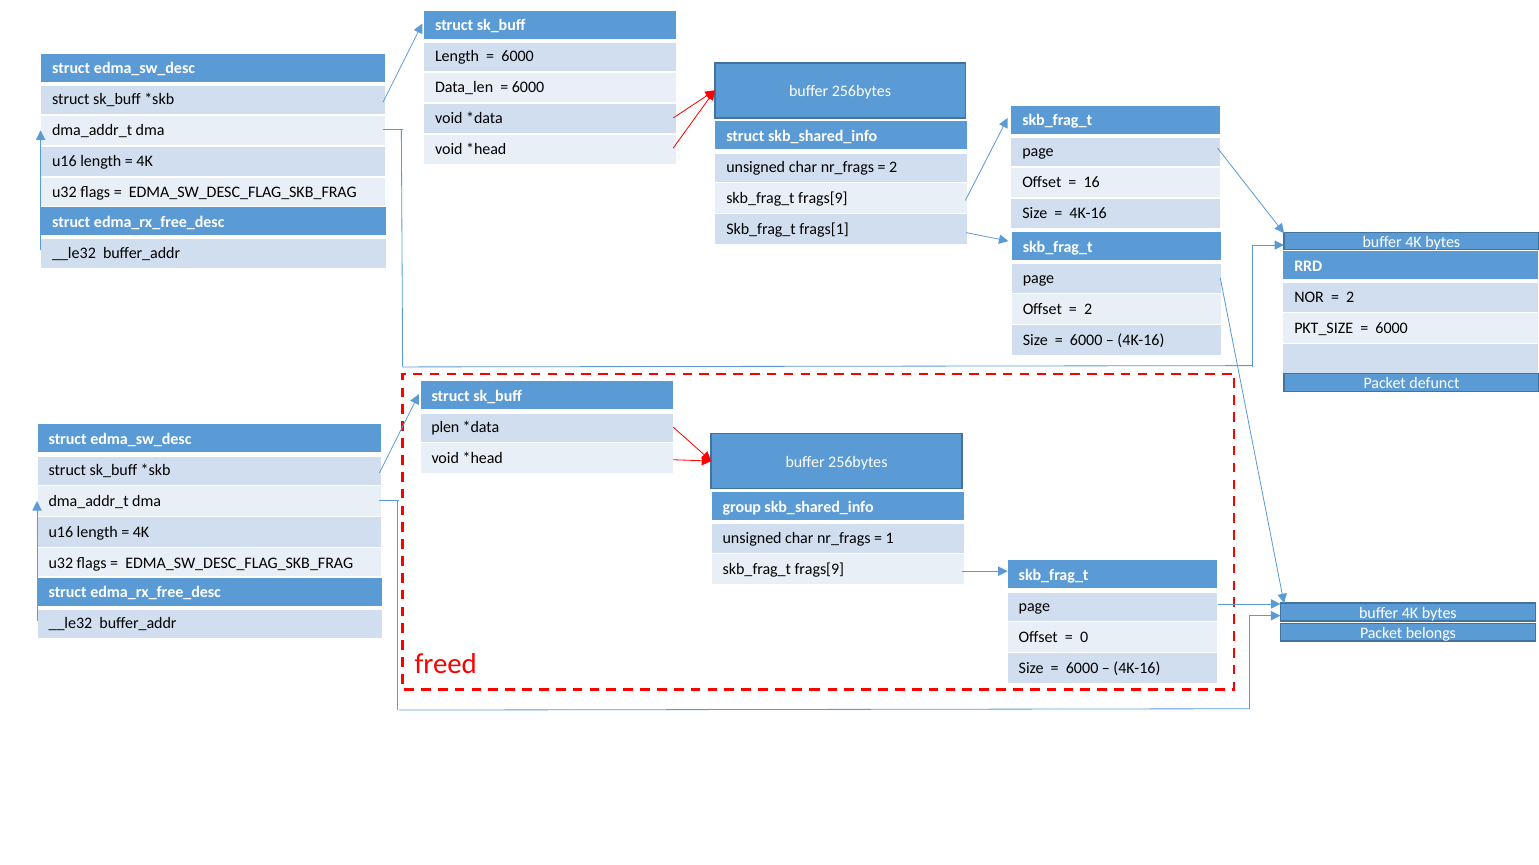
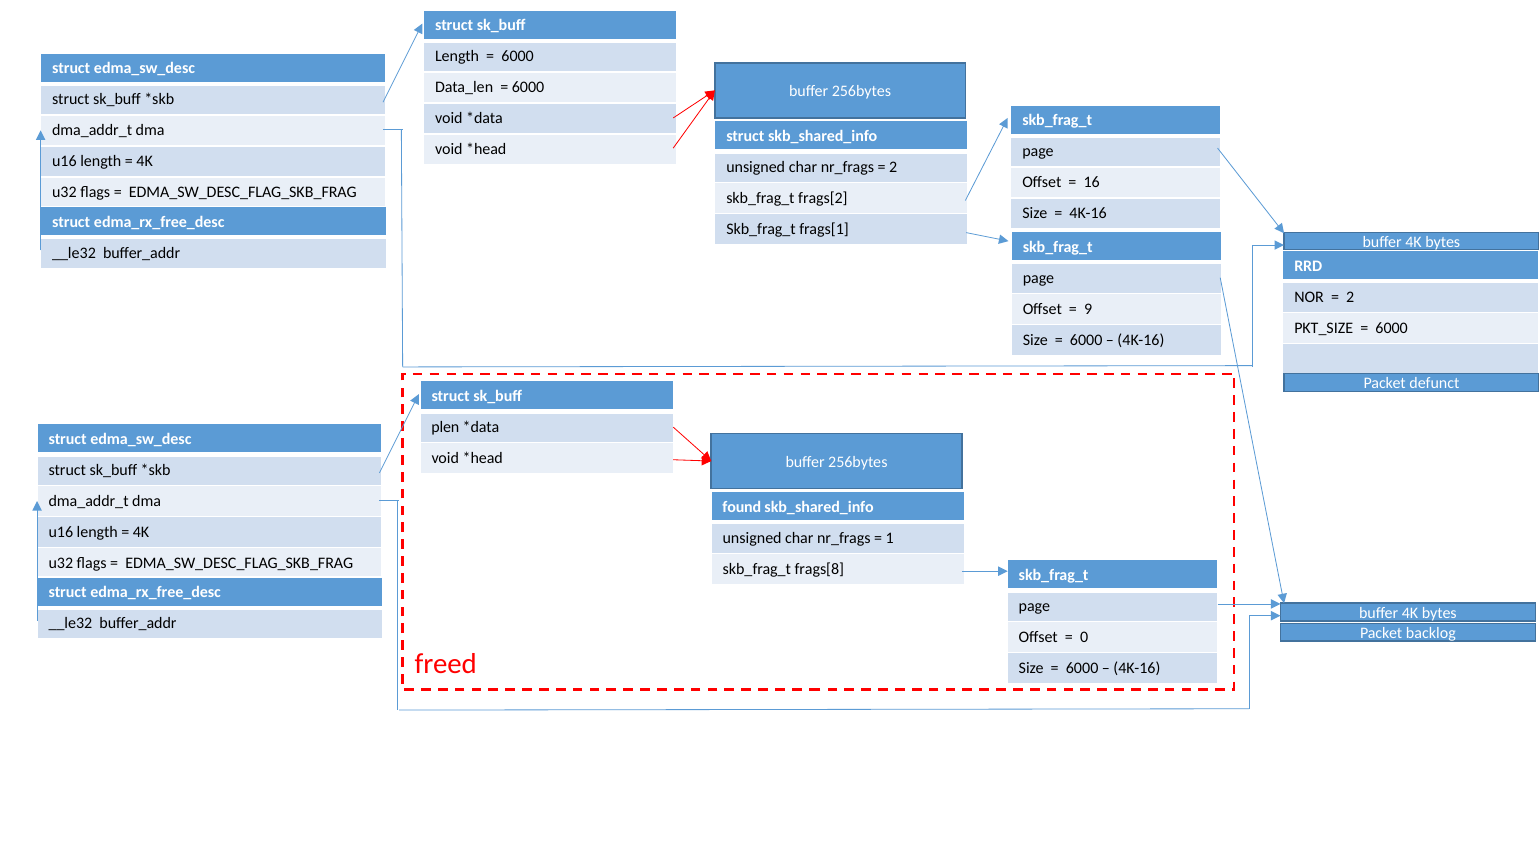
frags[9 at (823, 198): frags[9 -> frags[2
2 at (1088, 309): 2 -> 9
group: group -> found
frags[9 at (819, 569): frags[9 -> frags[8
belongs: belongs -> backlog
